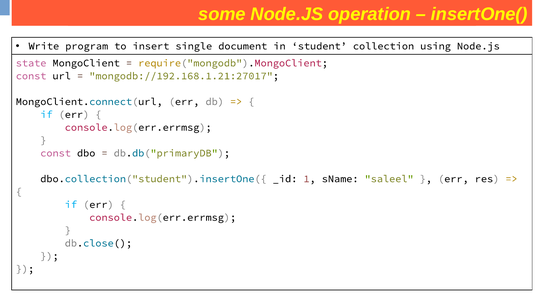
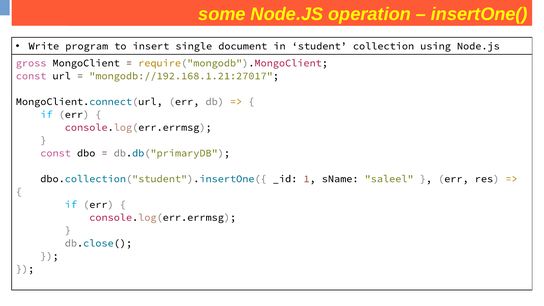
state: state -> gross
